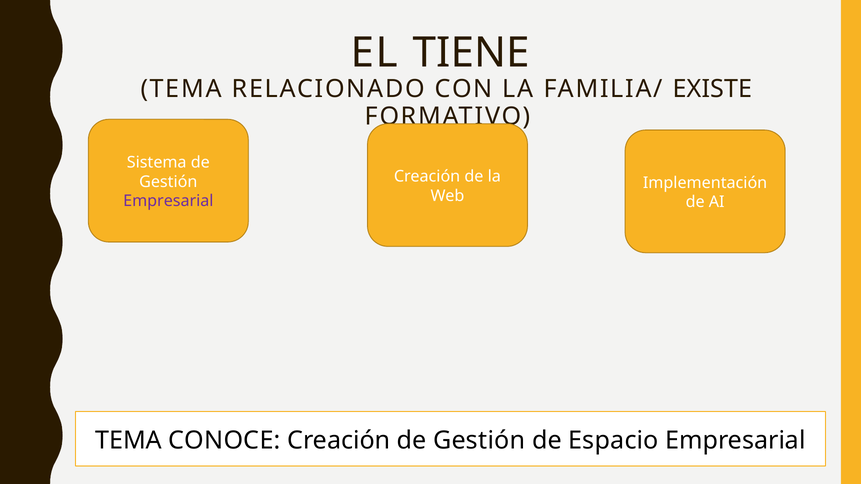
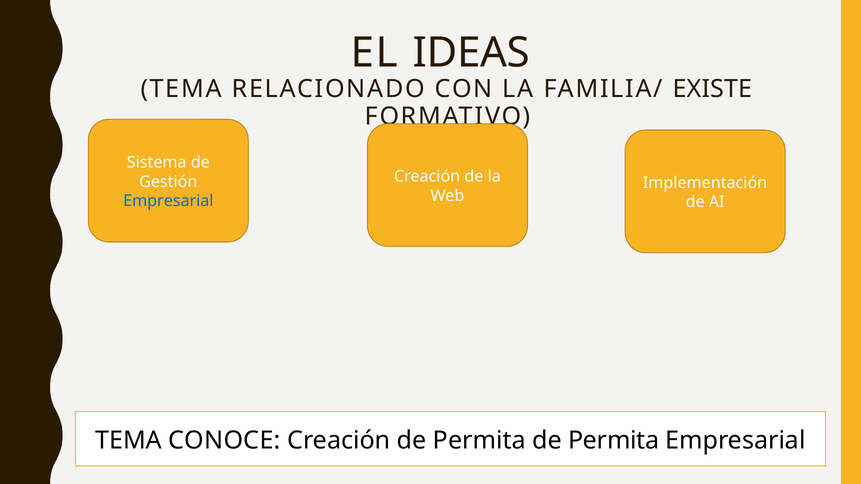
TIENE: TIENE -> IDEAS
Empresarial at (168, 201) colour: purple -> blue
Creación de Gestión: Gestión -> Permita
Espacio at (613, 441): Espacio -> Permita
